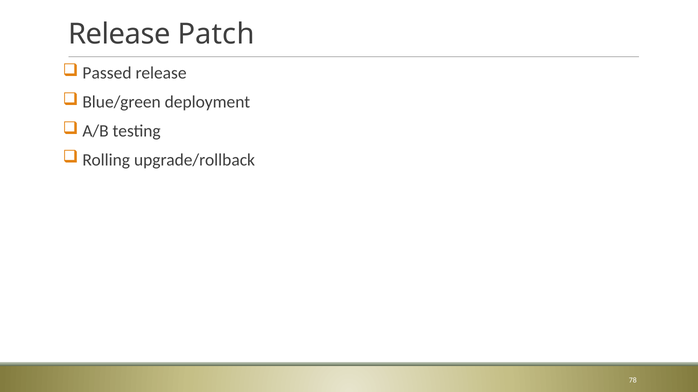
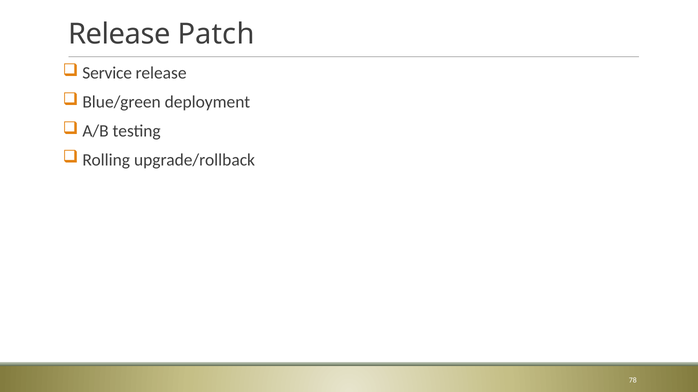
Passed: Passed -> Service
